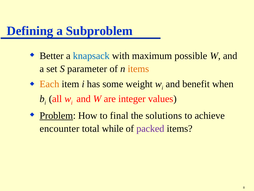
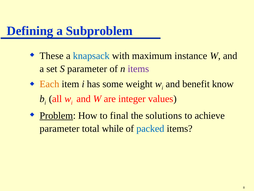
Better: Better -> These
possible: possible -> instance
items at (138, 69) colour: orange -> purple
when: when -> know
encounter at (59, 128): encounter -> parameter
packed colour: purple -> blue
